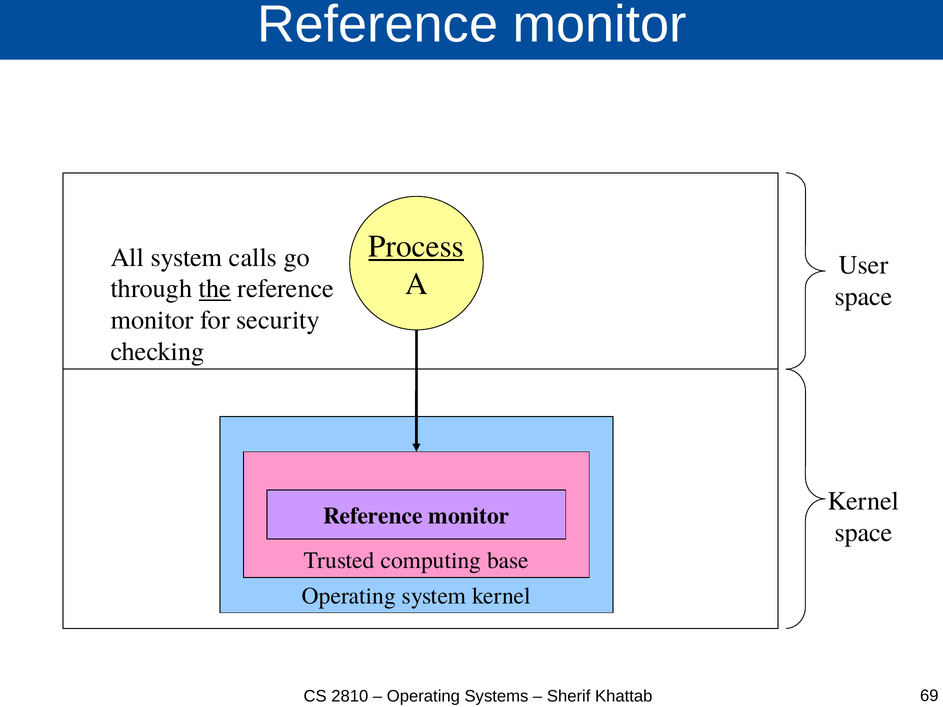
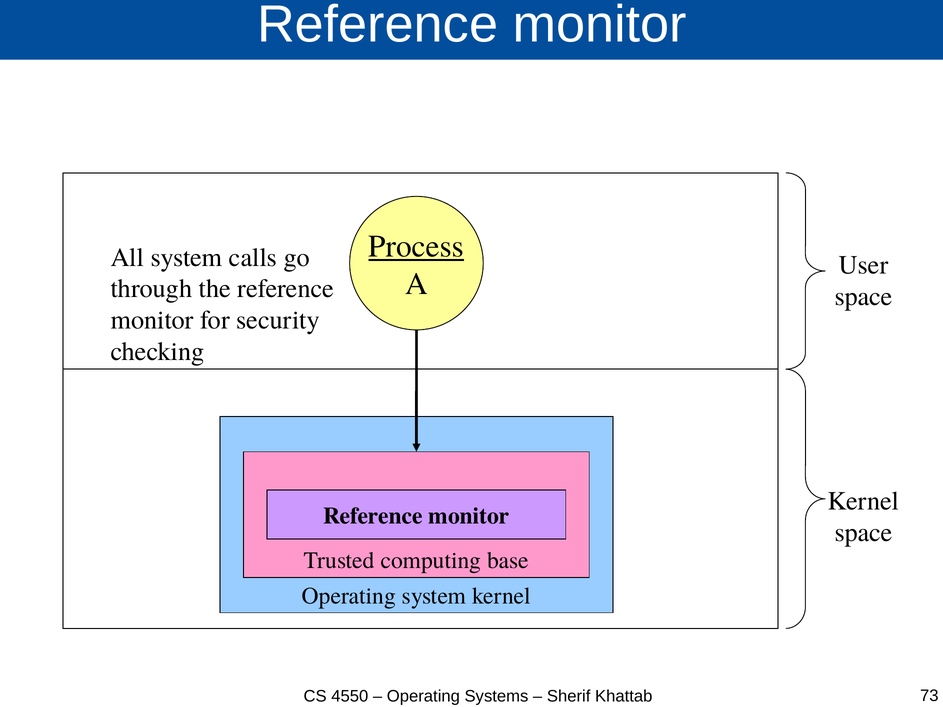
the underline: present -> none
2810: 2810 -> 4550
69: 69 -> 73
